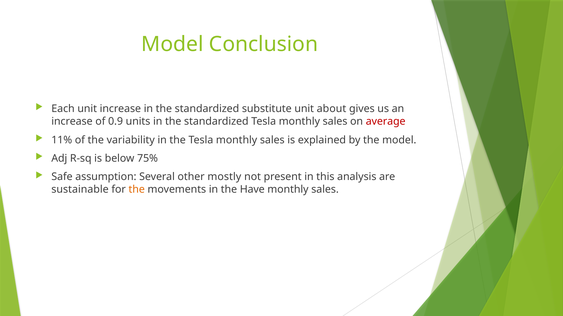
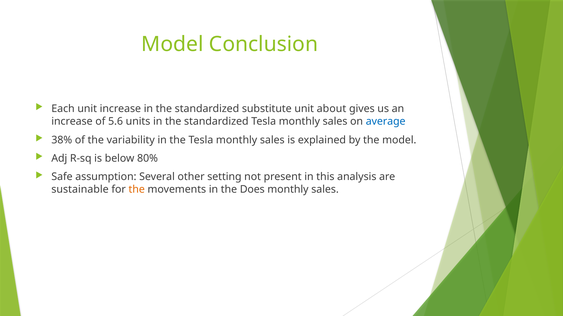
0.9: 0.9 -> 5.6
average colour: red -> blue
11%: 11% -> 38%
75%: 75% -> 80%
mostly: mostly -> setting
Have: Have -> Does
